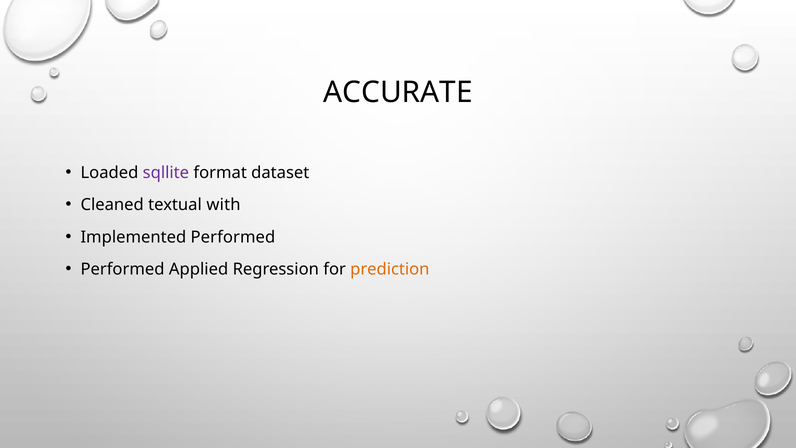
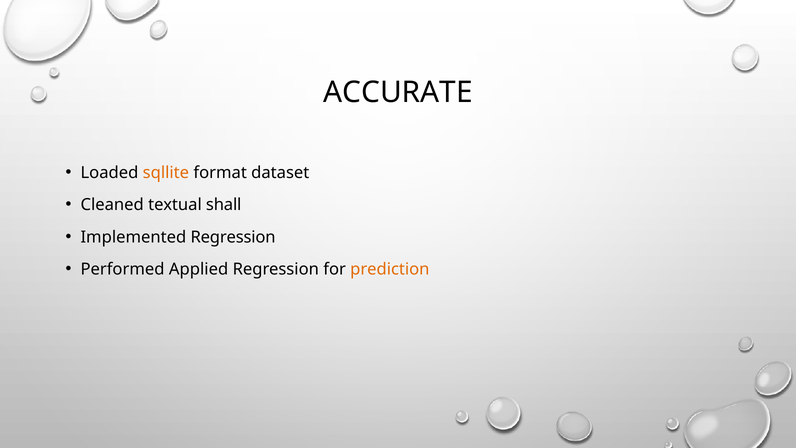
sqllite colour: purple -> orange
with: with -> shall
Implemented Performed: Performed -> Regression
